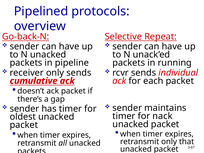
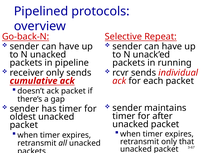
nack: nack -> after
